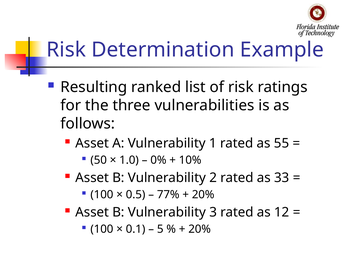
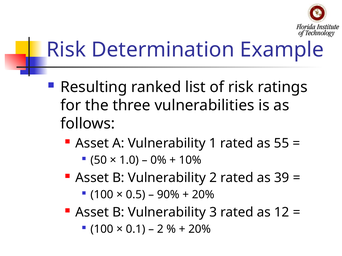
33: 33 -> 39
77%: 77% -> 90%
5 at (160, 230): 5 -> 2
